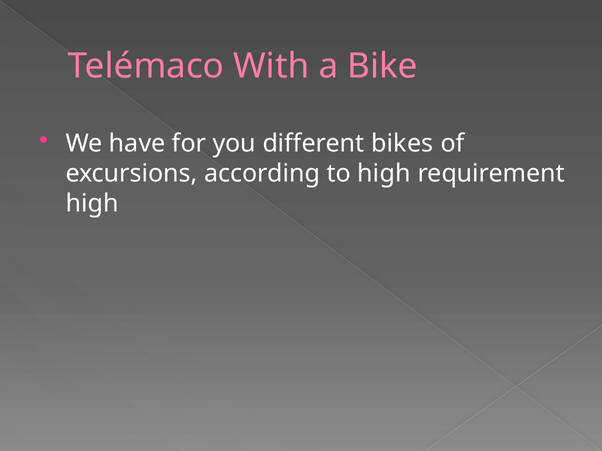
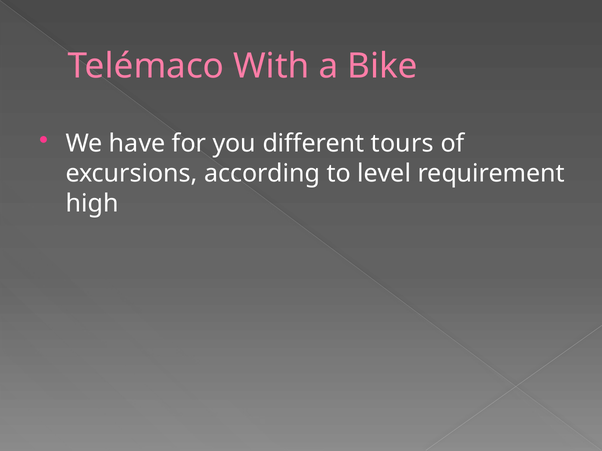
bikes: bikes -> tours
to high: high -> level
